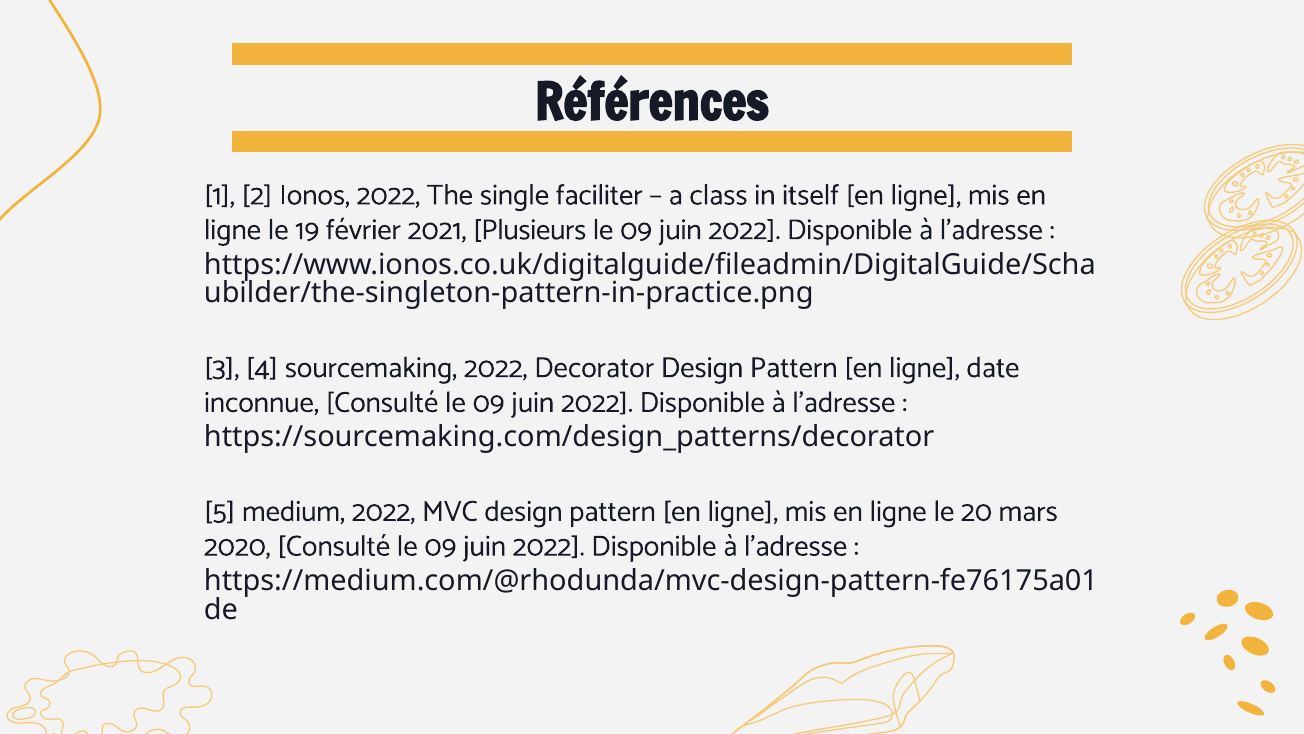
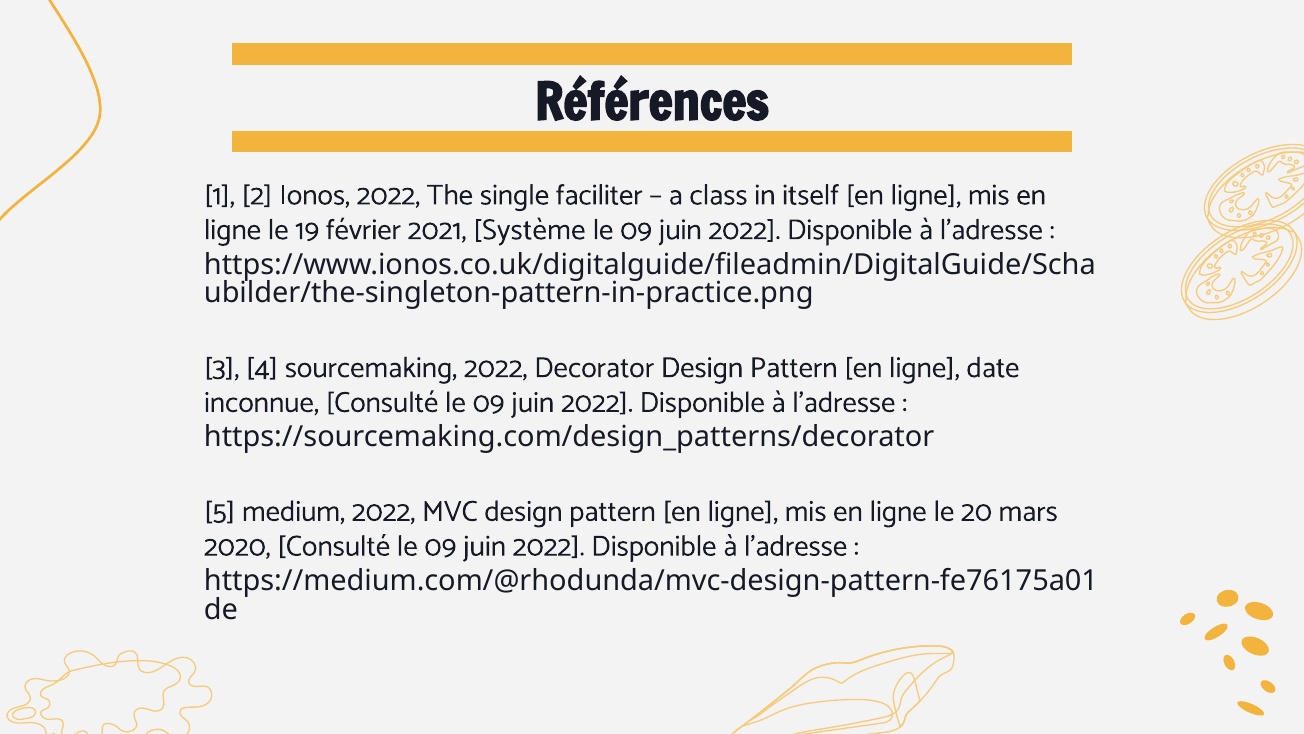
Plusieurs: Plusieurs -> Système
